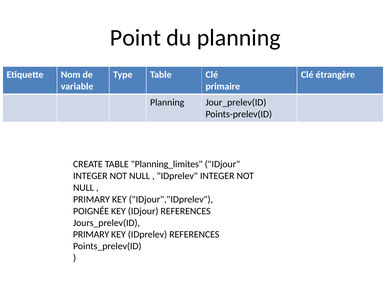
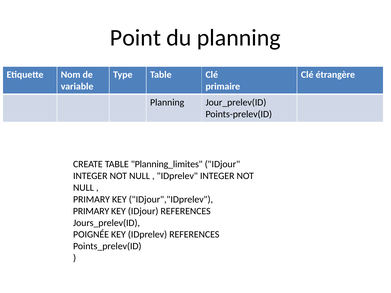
POIGNÉE at (91, 211): POIGNÉE -> PRIMARY
PRIMARY at (91, 235): PRIMARY -> POIGNÉE
